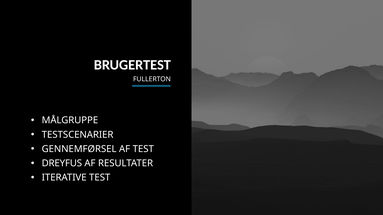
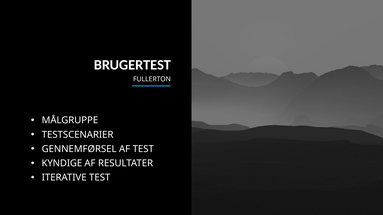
DREYFUS: DREYFUS -> KYNDIGE
